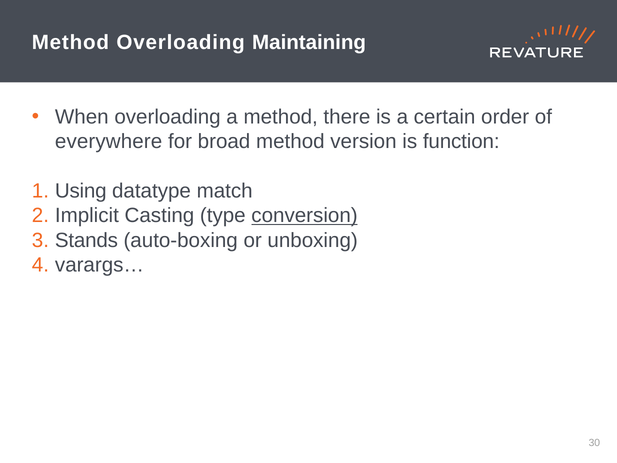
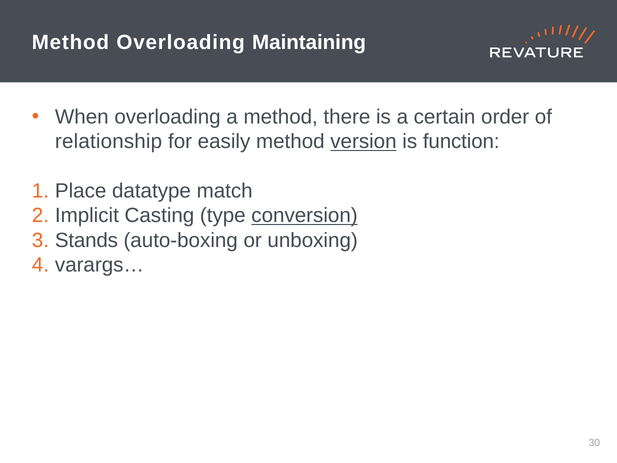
everywhere: everywhere -> relationship
broad: broad -> easily
version underline: none -> present
Using: Using -> Place
